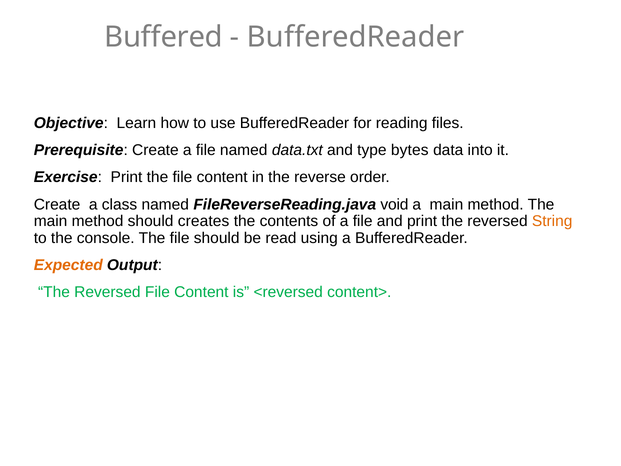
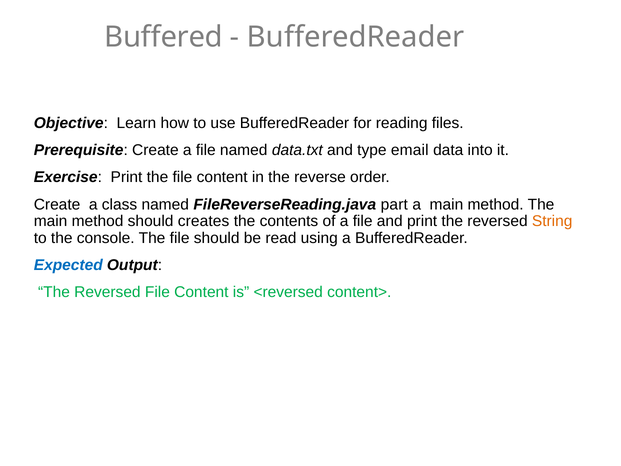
bytes: bytes -> email
void: void -> part
Expected colour: orange -> blue
